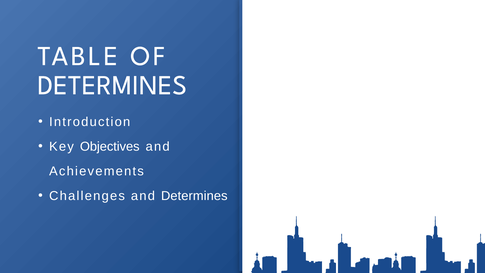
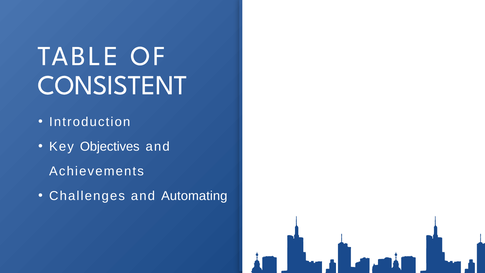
DETERMINES at (112, 85): DETERMINES -> CONSISTENT
and Determines: Determines -> Automating
